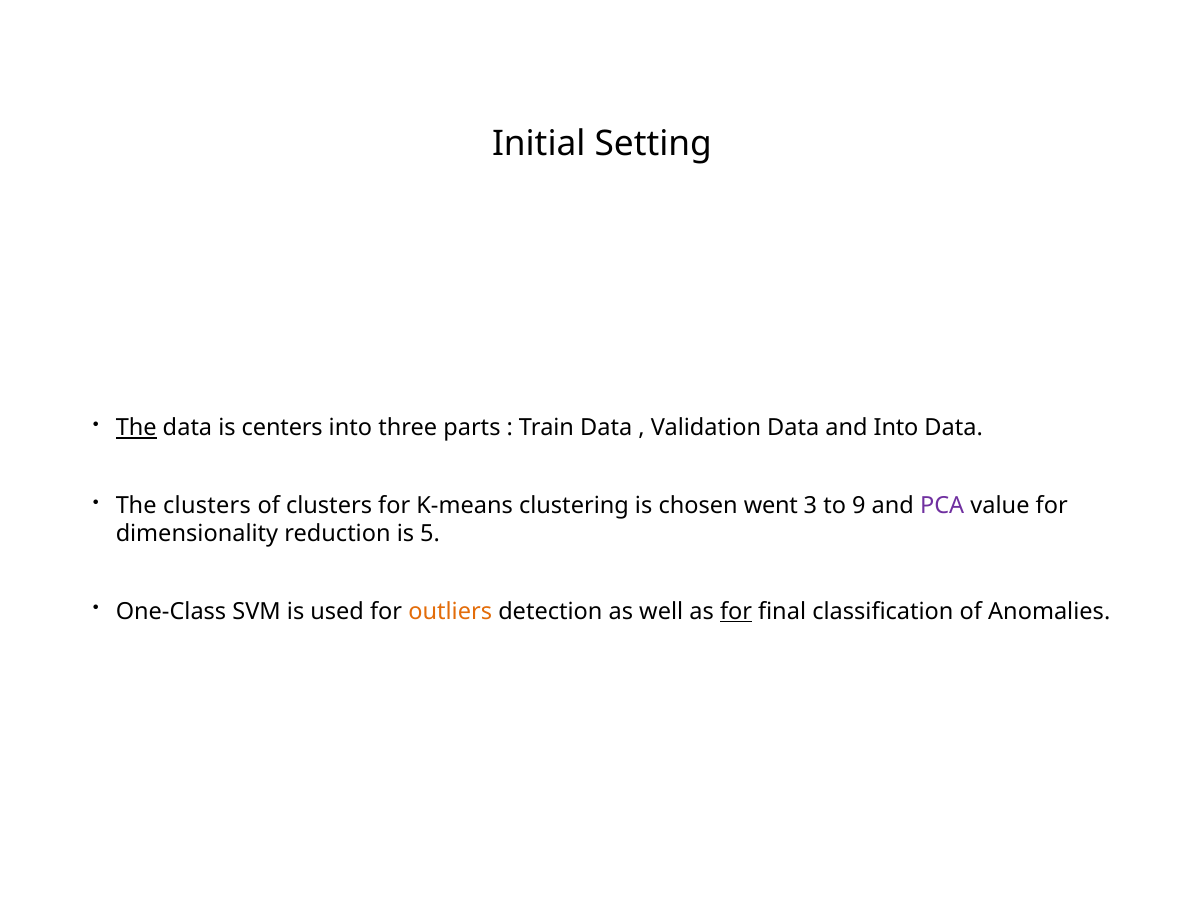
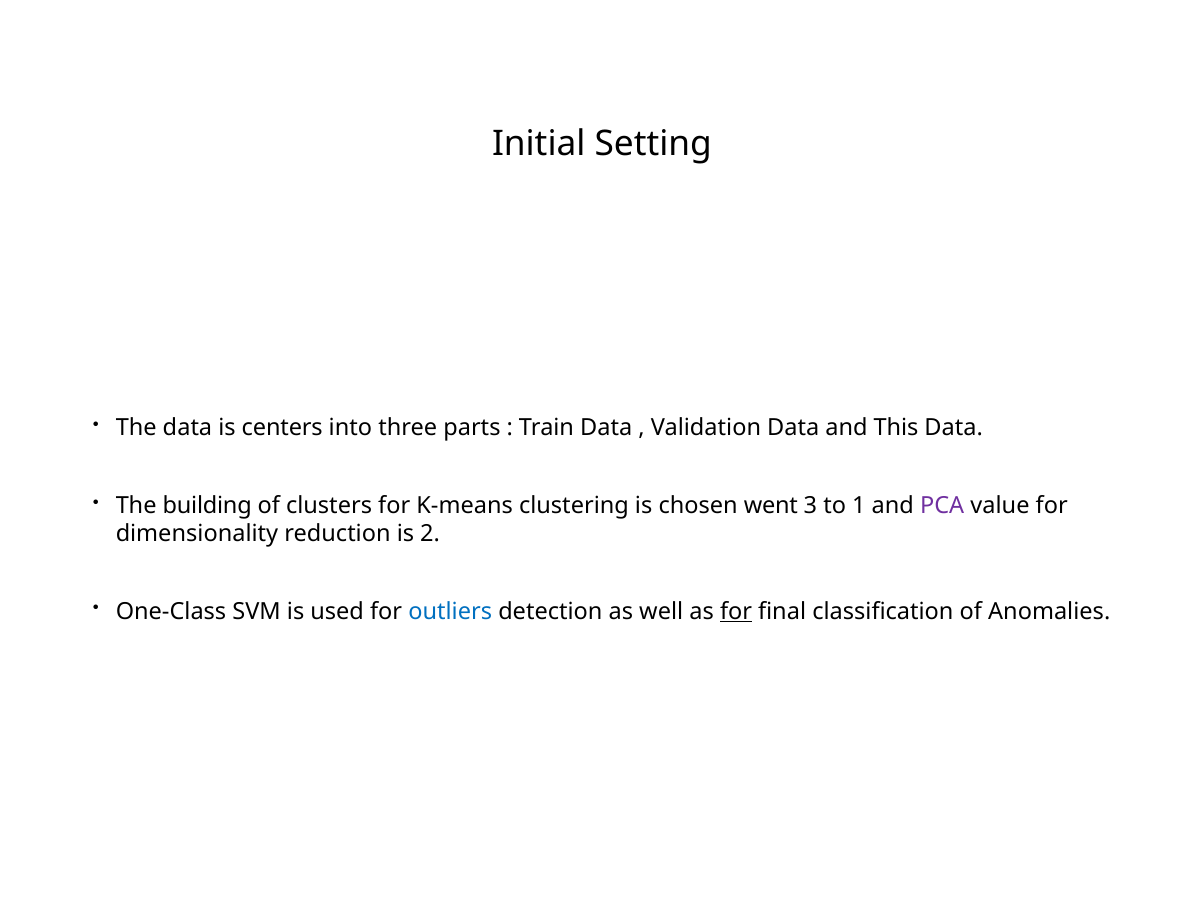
The at (136, 428) underline: present -> none
and Into: Into -> This
The clusters: clusters -> building
9: 9 -> 1
5: 5 -> 2
outliers colour: orange -> blue
